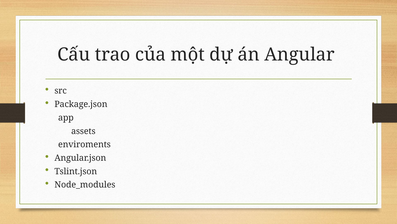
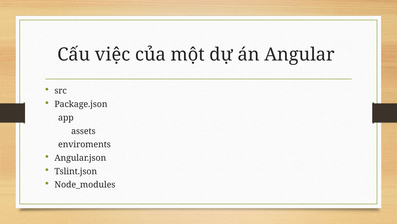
trao: trao -> việc
